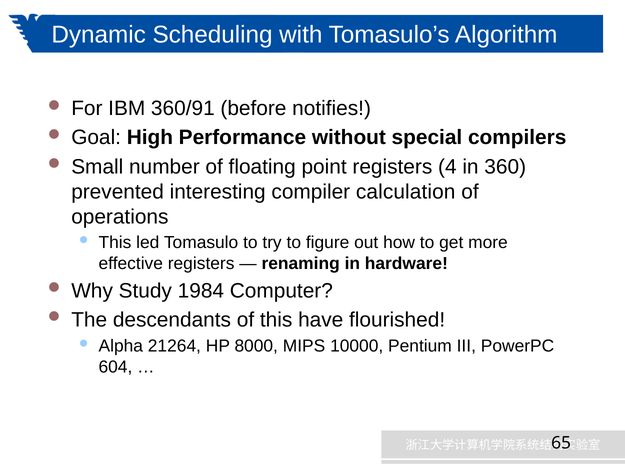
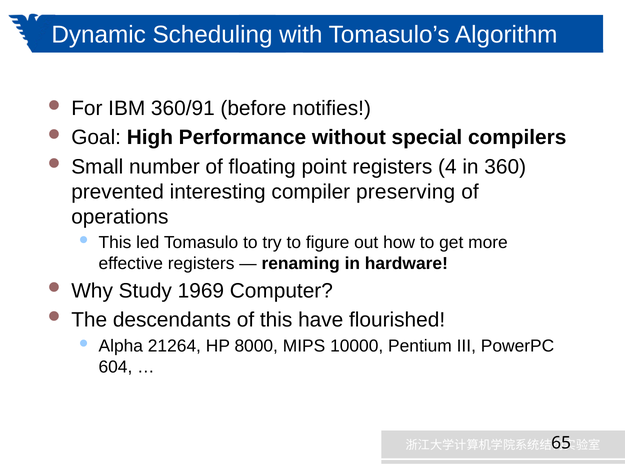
calculation: calculation -> preserving
1984: 1984 -> 1969
